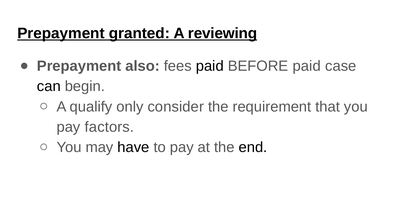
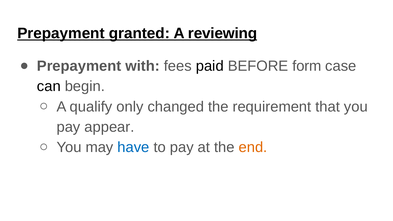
also: also -> with
BEFORE paid: paid -> form
consider: consider -> changed
factors: factors -> appear
have colour: black -> blue
end colour: black -> orange
